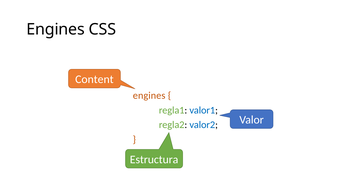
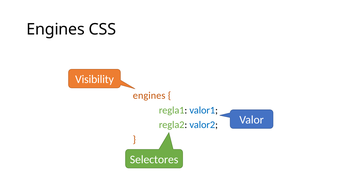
Content: Content -> Visibility
Estructura: Estructura -> Selectores
